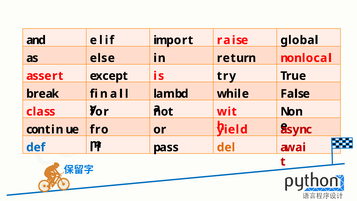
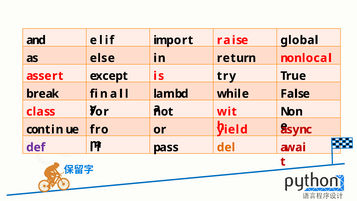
def colour: blue -> purple
